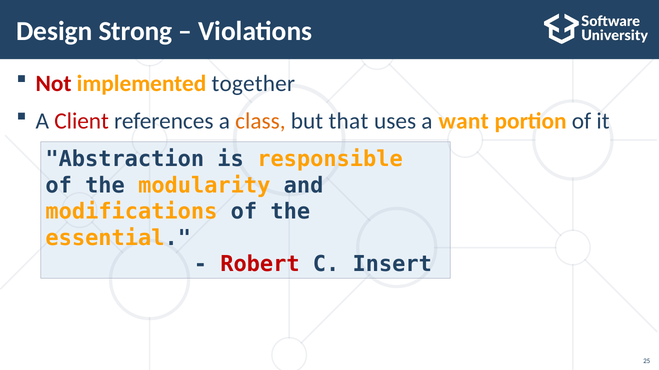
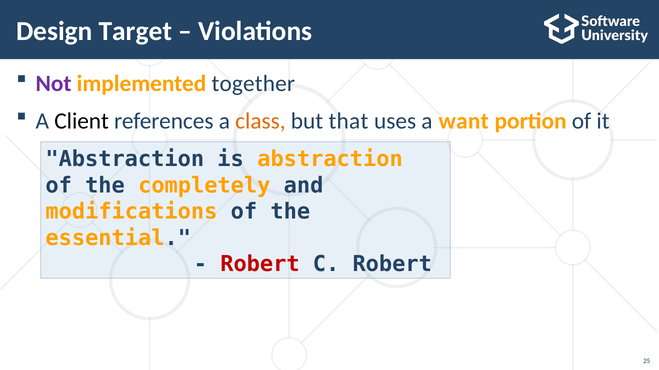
Strong: Strong -> Target
Not colour: red -> purple
Client colour: red -> black
is responsible: responsible -> abstraction
modularity: modularity -> completely
C Insert: Insert -> Robert
